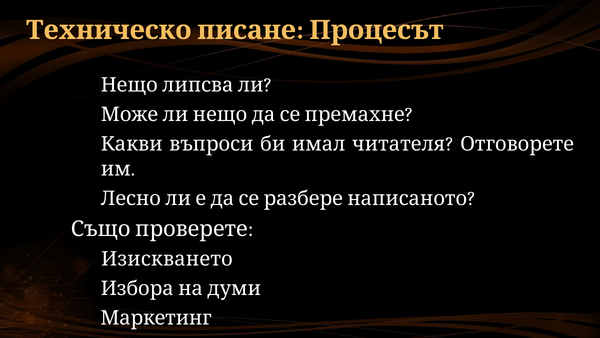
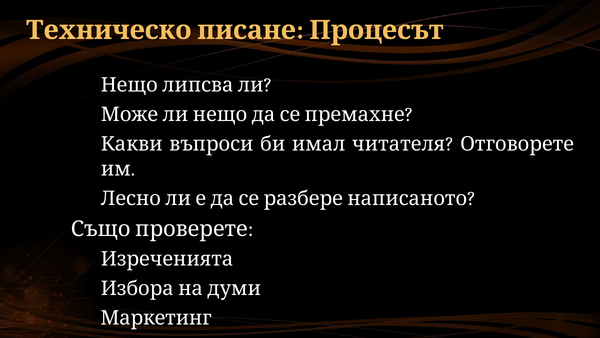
Изискването: Изискването -> Изреченията
